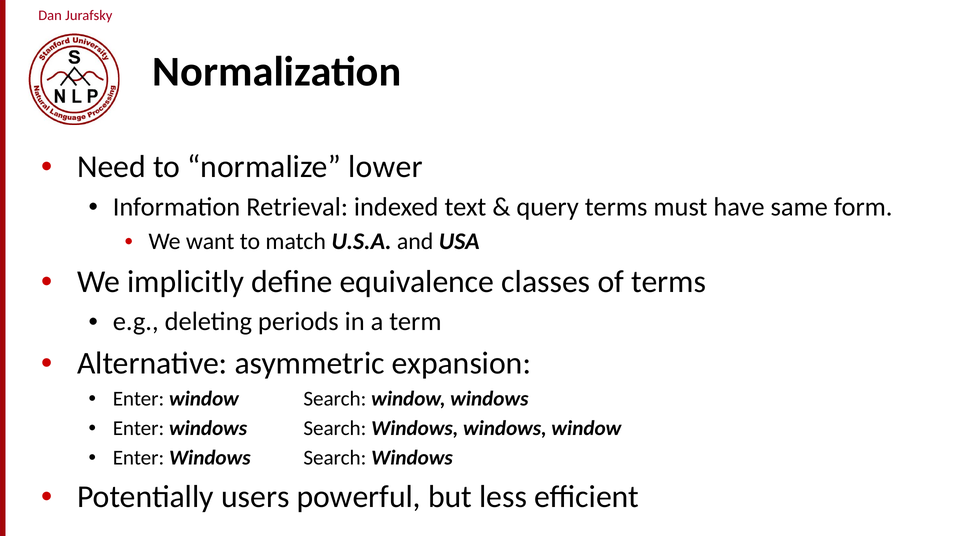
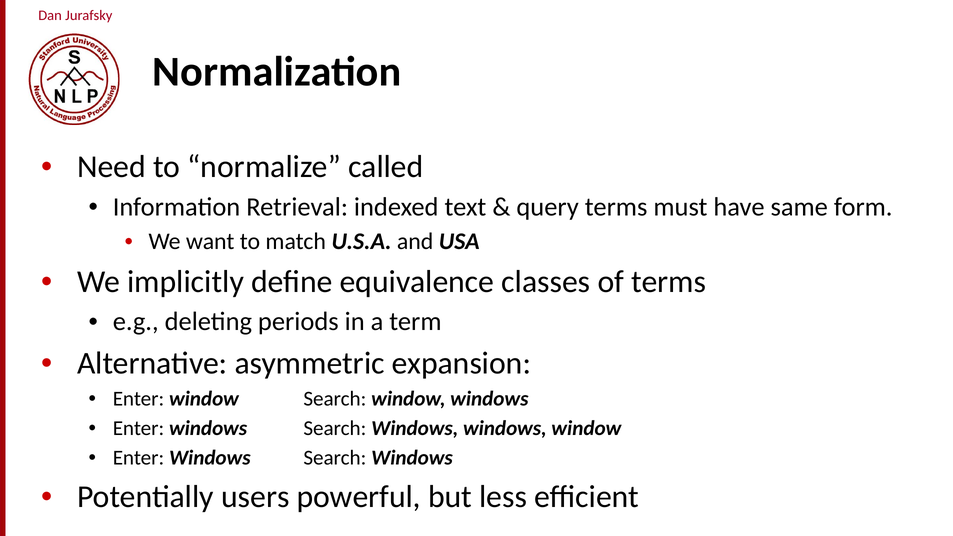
lower: lower -> called
